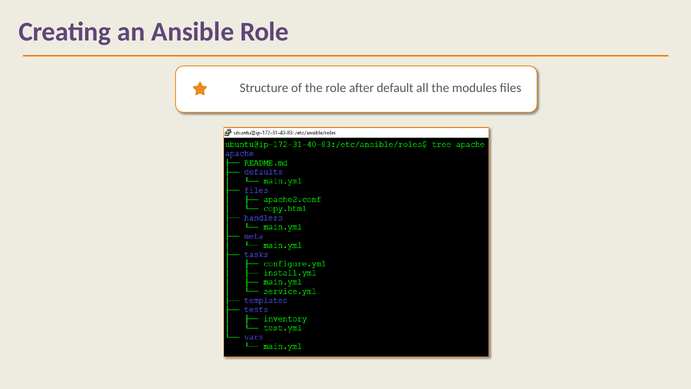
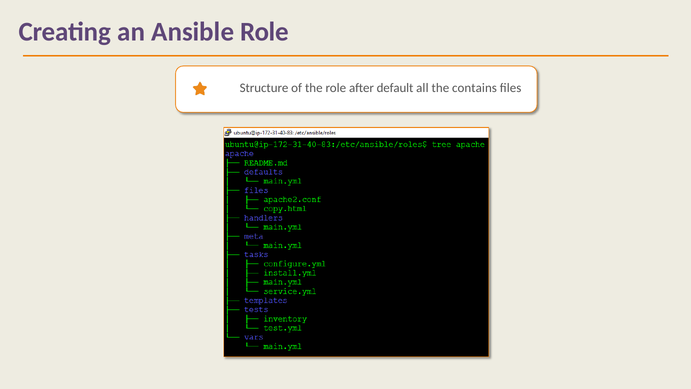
modules: modules -> contains
